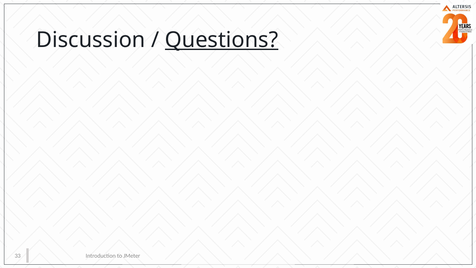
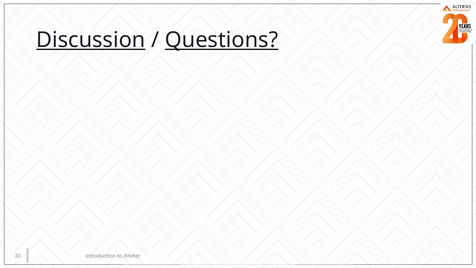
Discussion underline: none -> present
